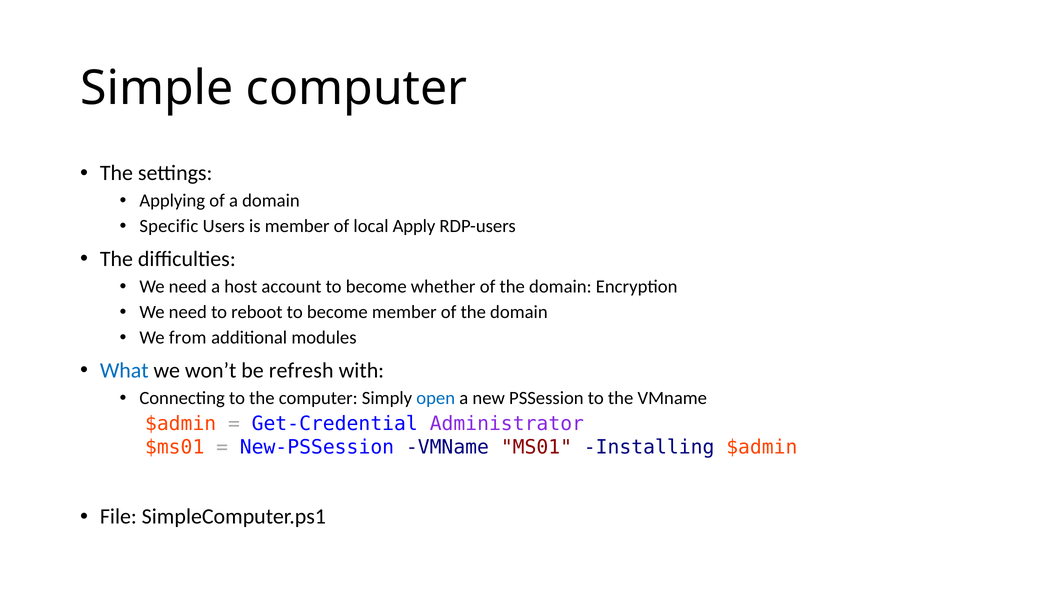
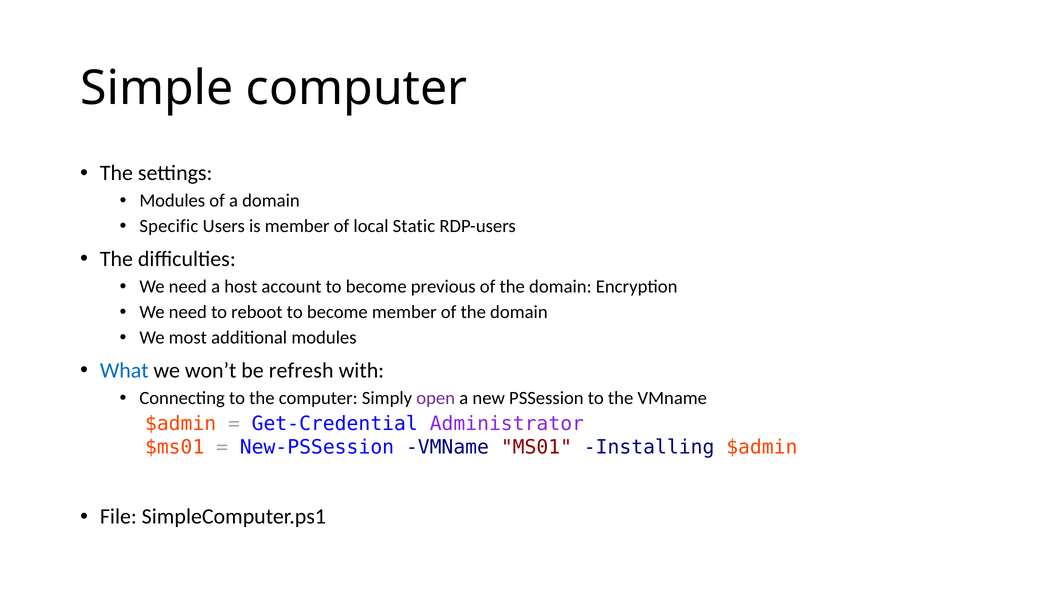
Applying at (172, 201): Applying -> Modules
Apply: Apply -> Static
whether: whether -> previous
from: from -> most
open colour: blue -> purple
